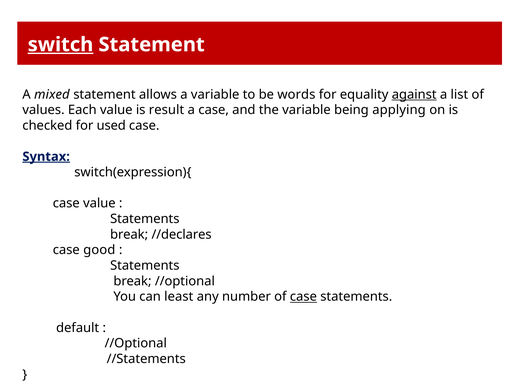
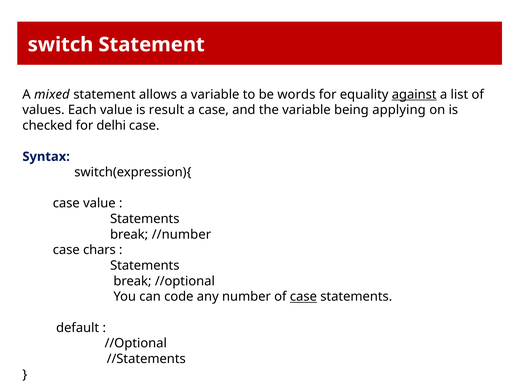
switch underline: present -> none
used: used -> delhi
Syntax underline: present -> none
//declares: //declares -> //number
good: good -> chars
least: least -> code
